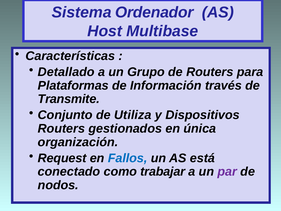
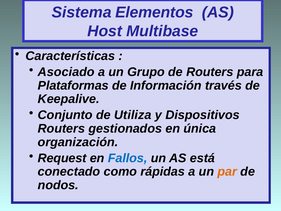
Ordenador: Ordenador -> Elementos
Detallado: Detallado -> Asociado
Transmite: Transmite -> Keepalive
trabajar: trabajar -> rápidas
par colour: purple -> orange
